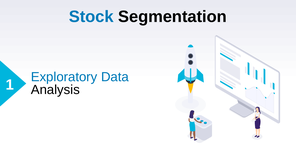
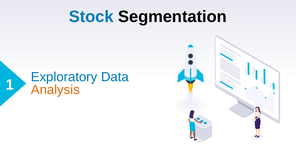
Analysis colour: black -> orange
